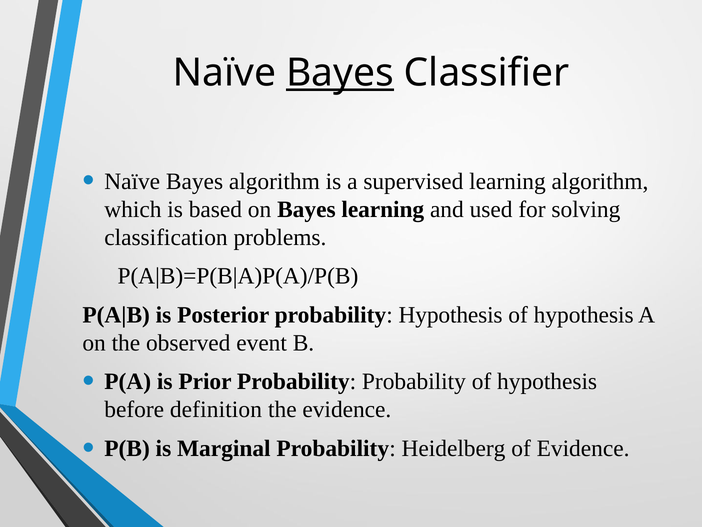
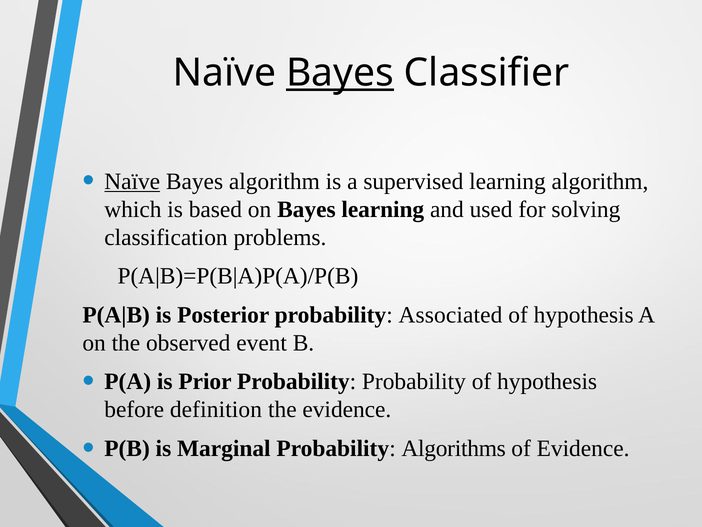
Naïve at (132, 181) underline: none -> present
probability Hypothesis: Hypothesis -> Associated
Heidelberg: Heidelberg -> Algorithms
